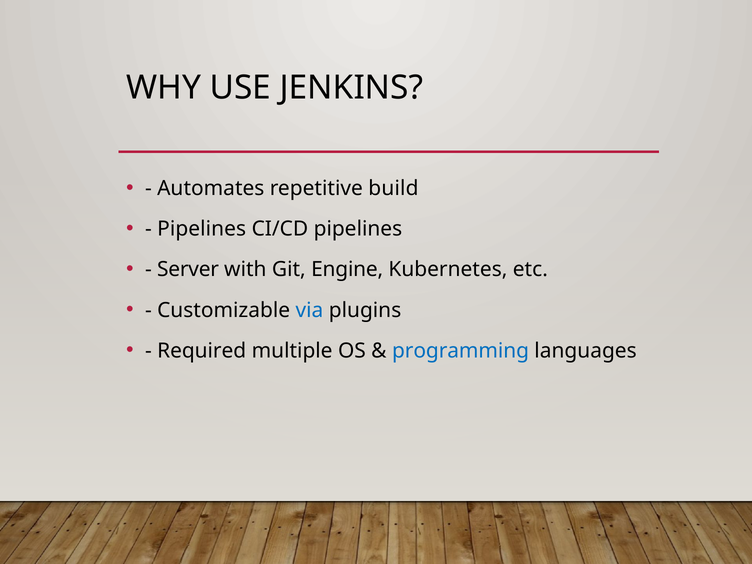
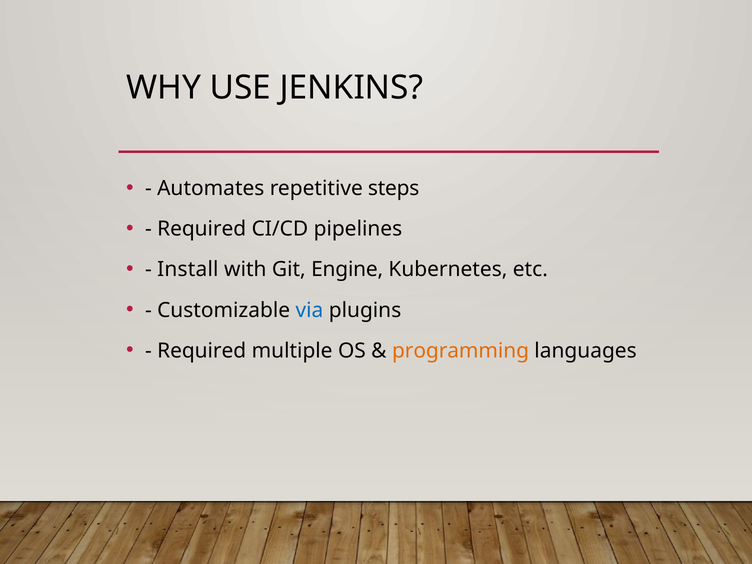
build: build -> steps
Pipelines at (202, 229): Pipelines -> Required
Server: Server -> Install
programming colour: blue -> orange
